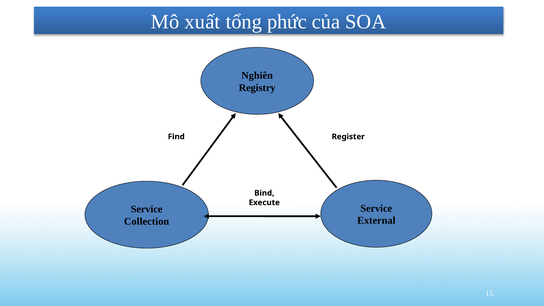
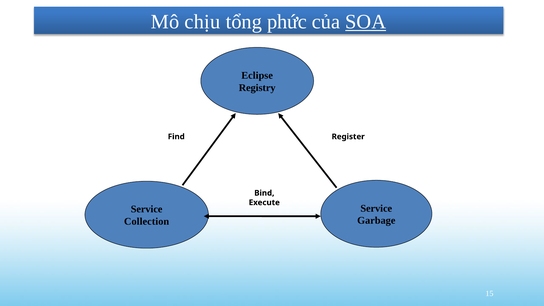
xuất: xuất -> chịu
SOA underline: none -> present
Nghiên: Nghiên -> Eclipse
External: External -> Garbage
